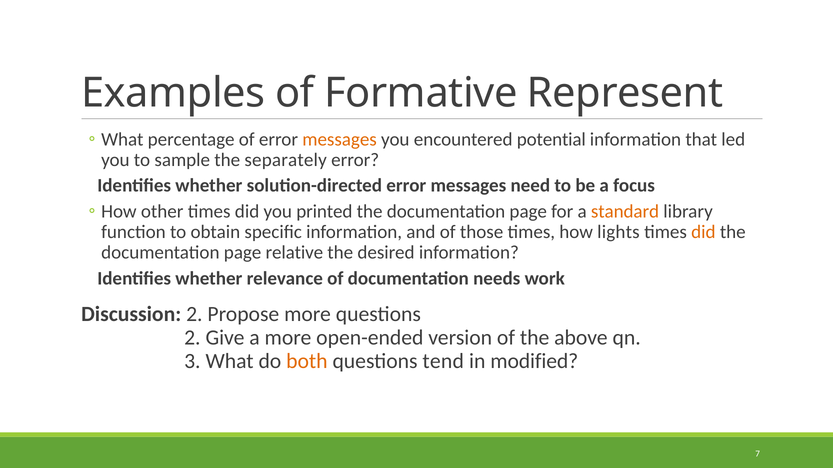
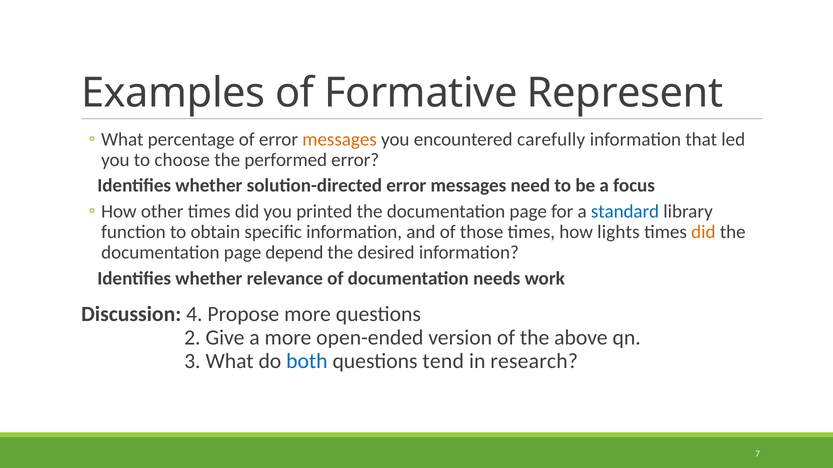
potential: potential -> carefully
sample: sample -> choose
separately: separately -> performed
standard colour: orange -> blue
relative: relative -> depend
Discussion 2: 2 -> 4
both colour: orange -> blue
modified: modified -> research
